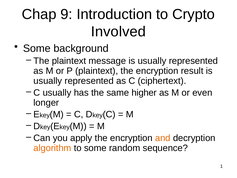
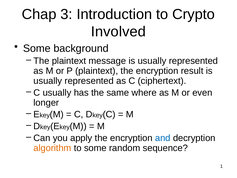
9: 9 -> 3
higher: higher -> where
and colour: orange -> blue
